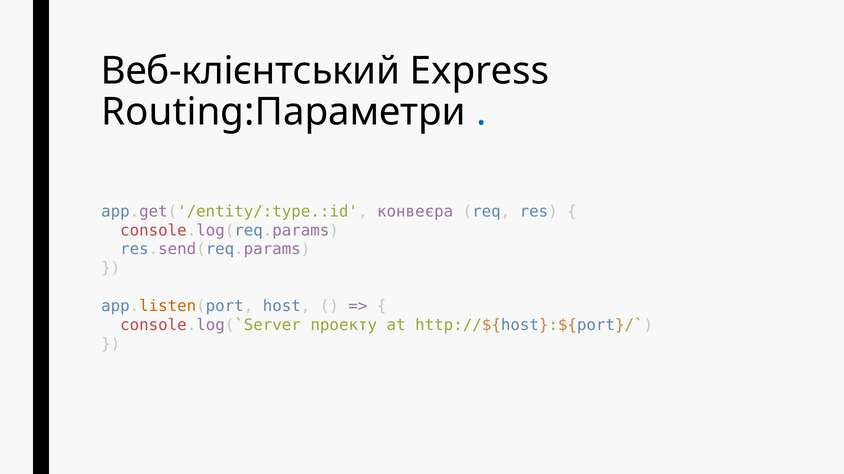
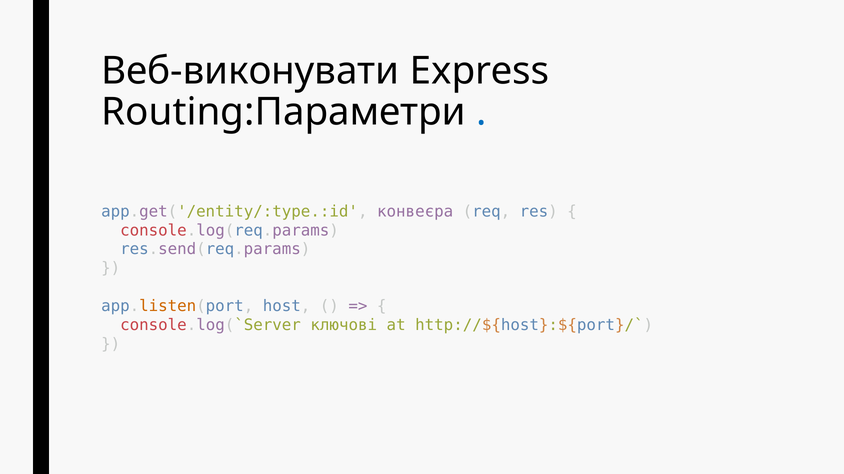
Веб-клієнтський: Веб-клієнтський -> Веб-виконувати
проекту: проекту -> ключові
